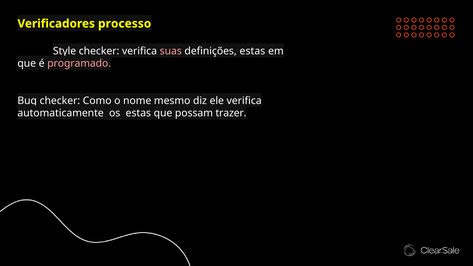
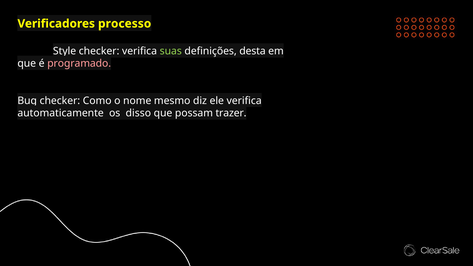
suas colour: pink -> light green
definições estas: estas -> desta
os estas: estas -> disso
